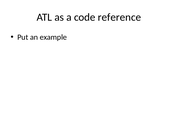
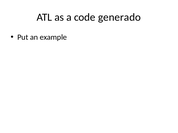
reference: reference -> generado
